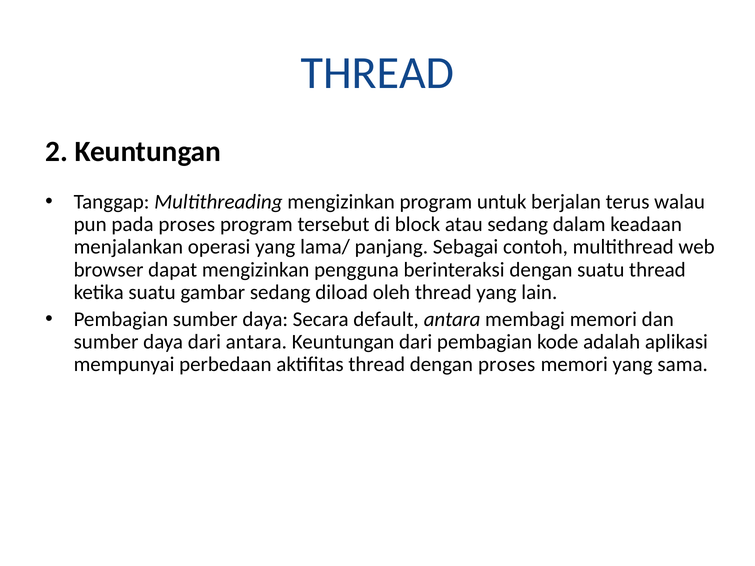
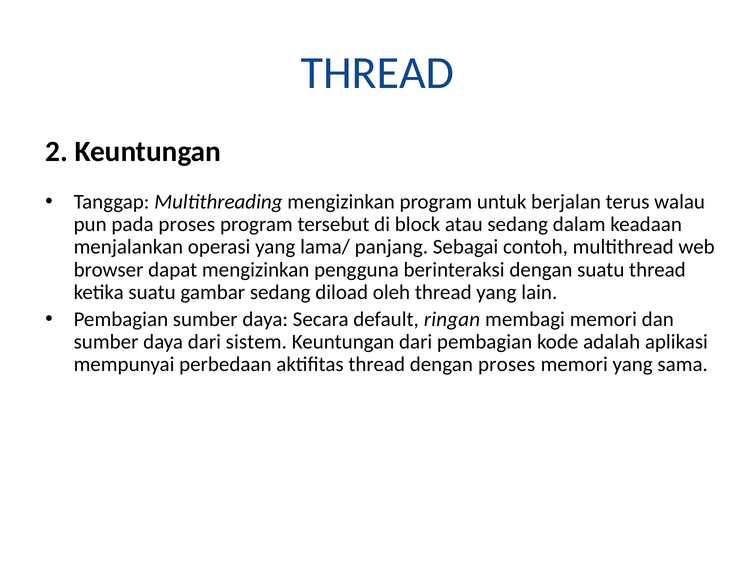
default antara: antara -> ringan
dari antara: antara -> sistem
